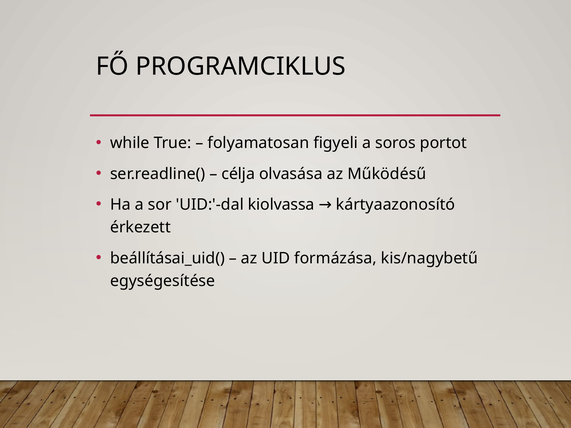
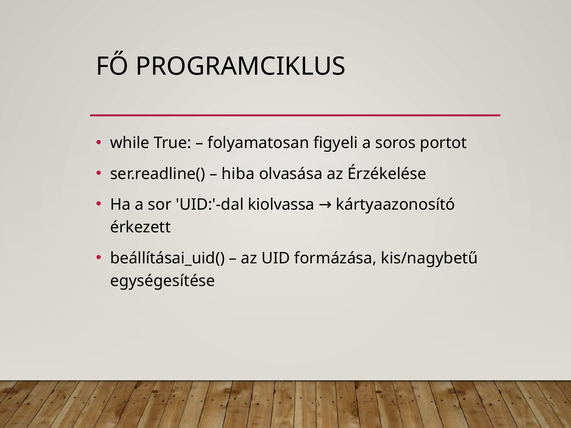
célja: célja -> hiba
Működésű: Működésű -> Érzékelése
